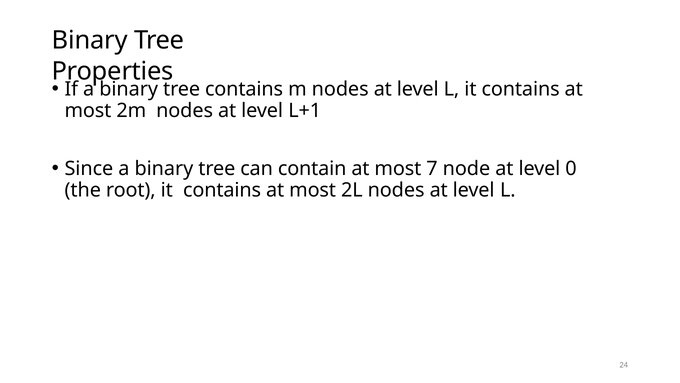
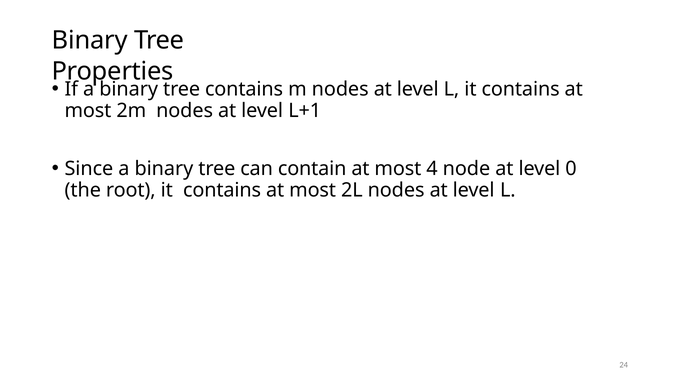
7: 7 -> 4
